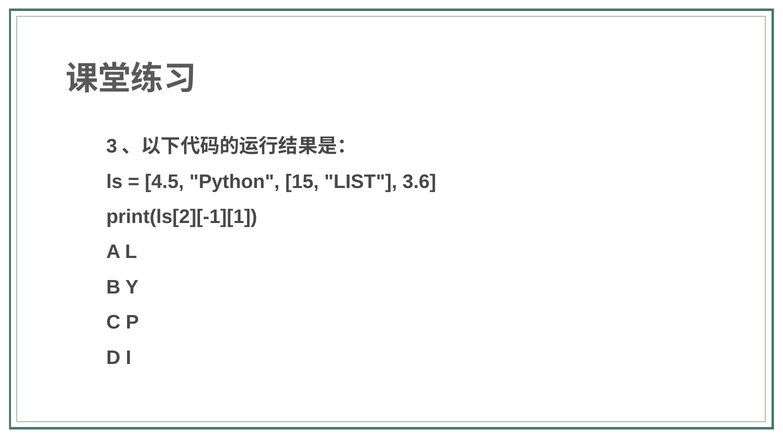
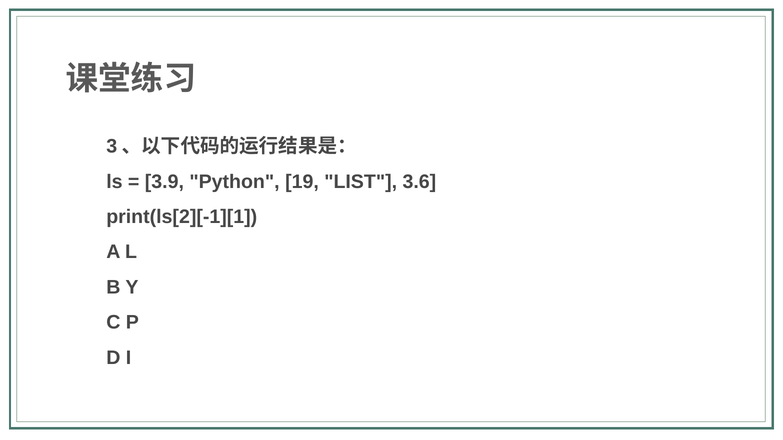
4.5: 4.5 -> 3.9
15: 15 -> 19
